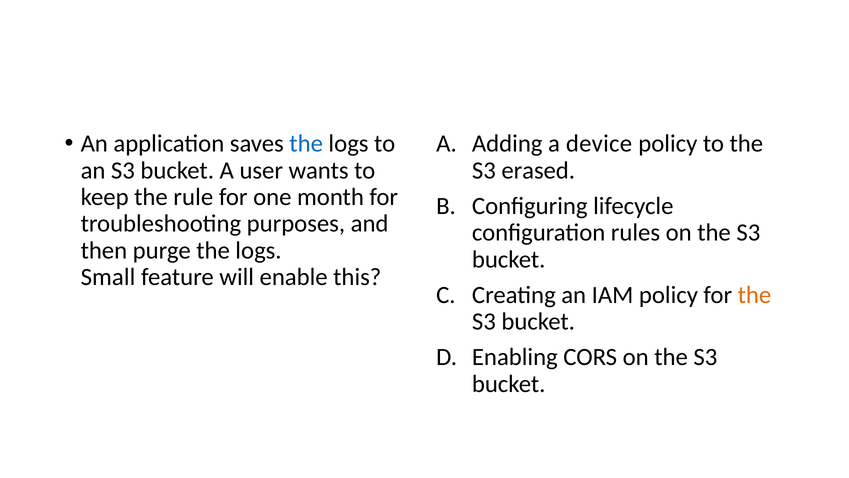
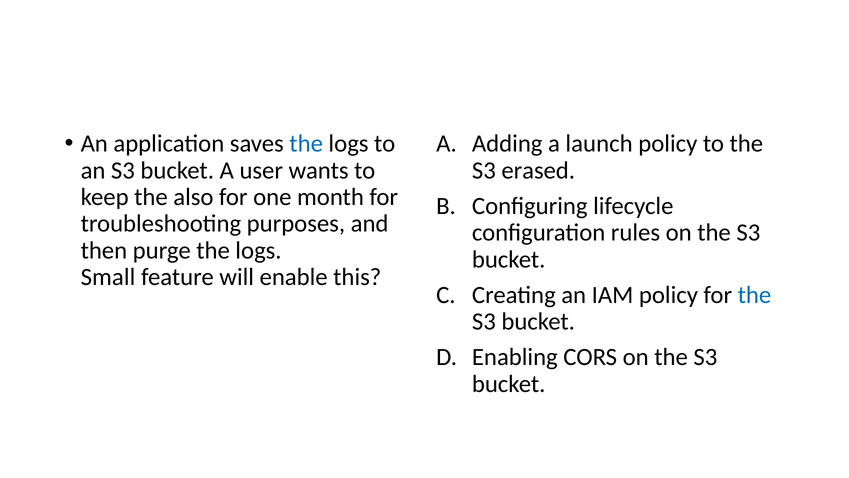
device: device -> launch
rule: rule -> also
the at (754, 295) colour: orange -> blue
